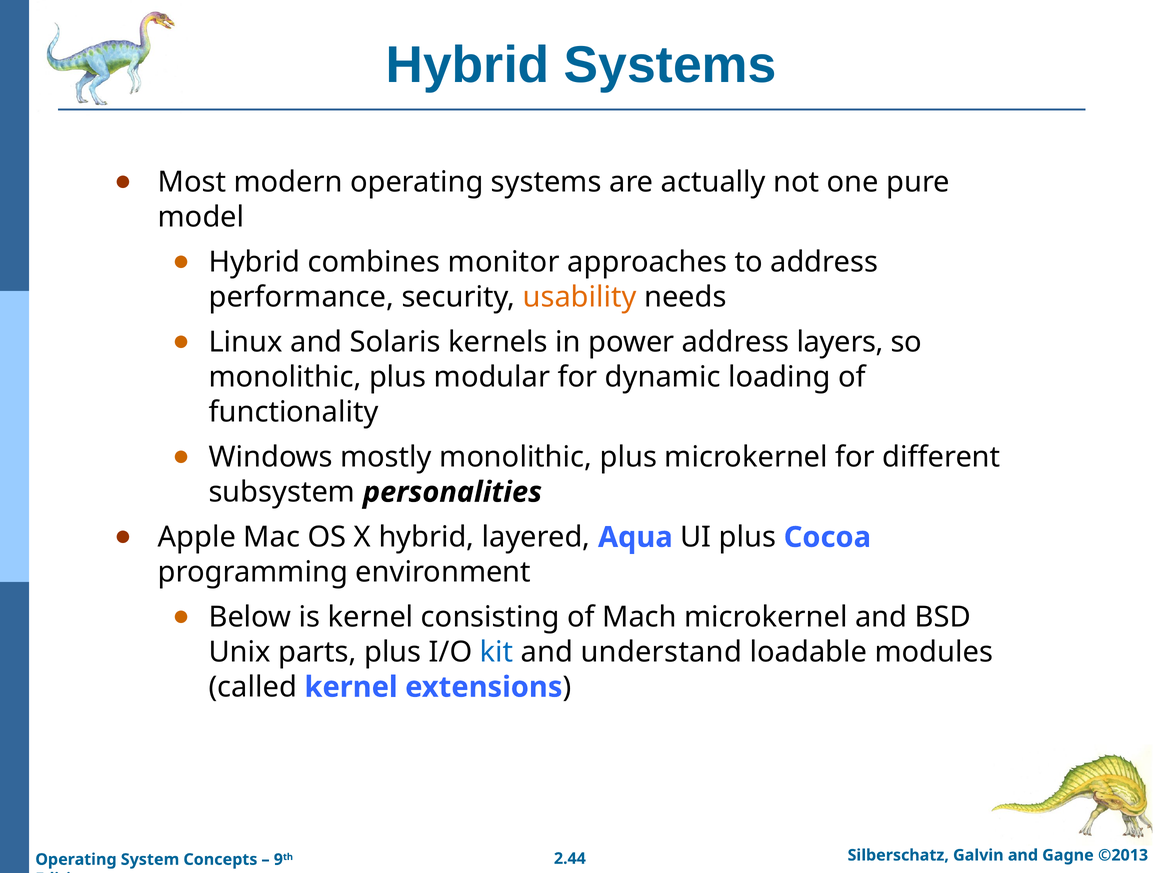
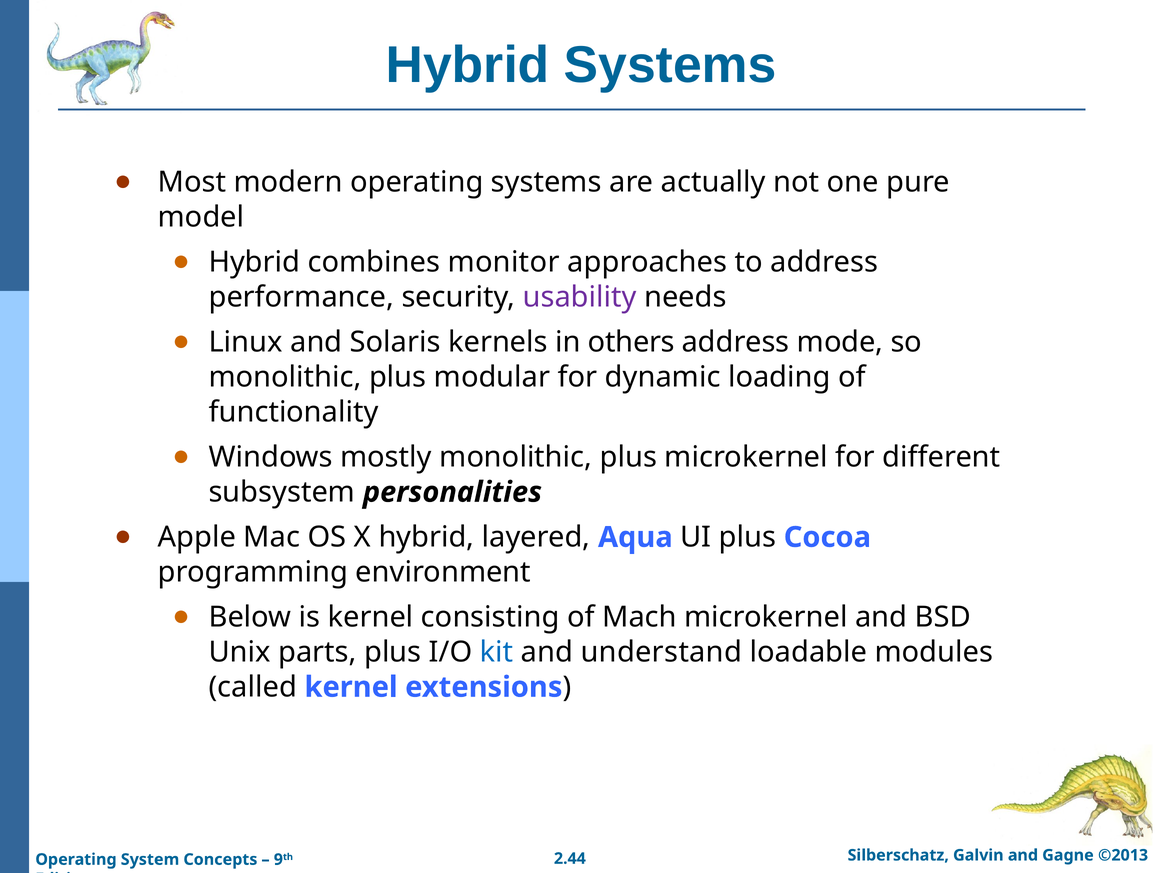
usability colour: orange -> purple
power: power -> others
layers: layers -> mode
